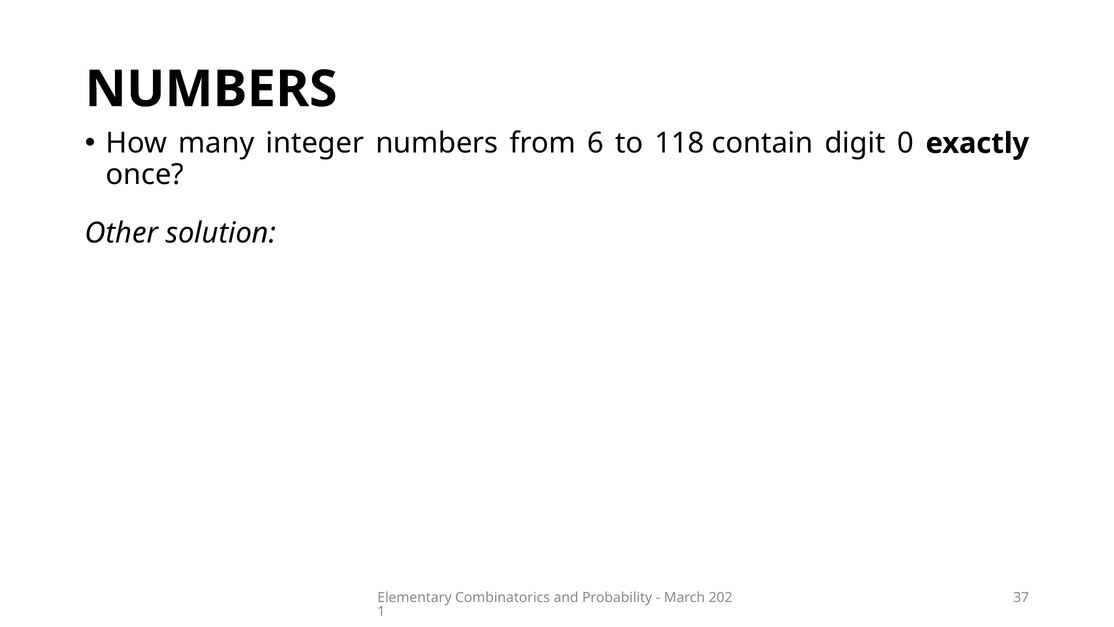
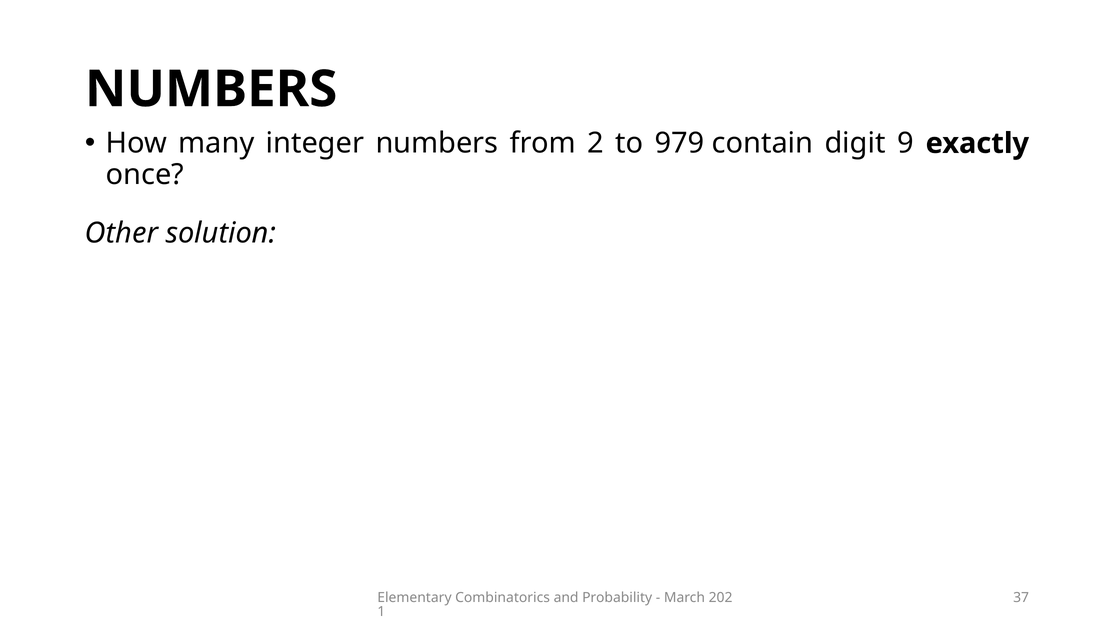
6: 6 -> 2
118: 118 -> 979
digit 0: 0 -> 9
